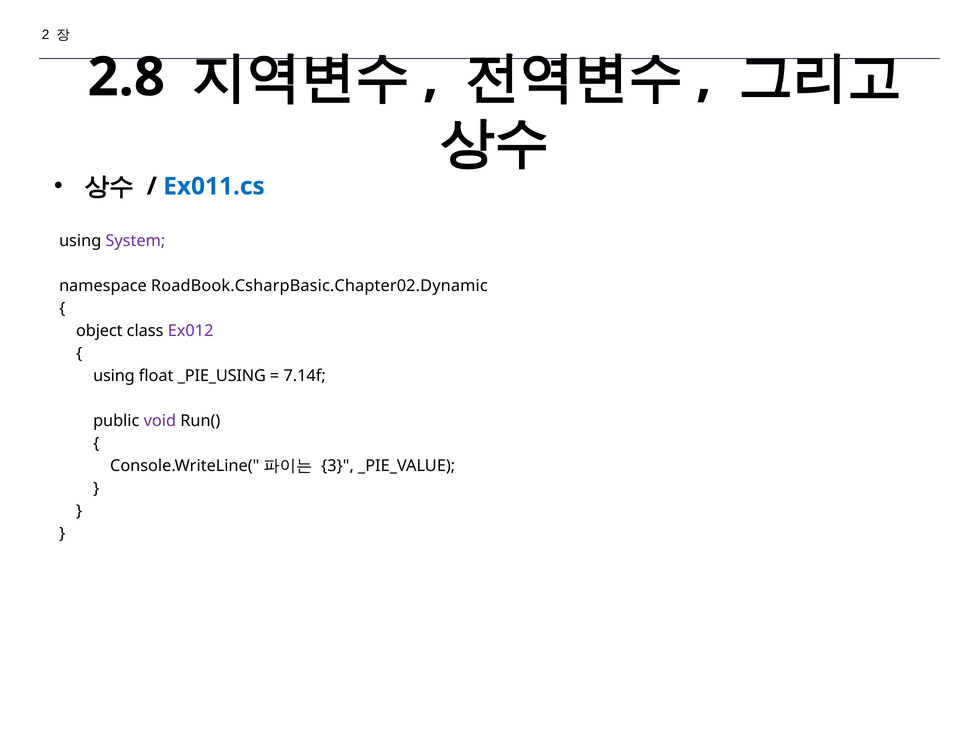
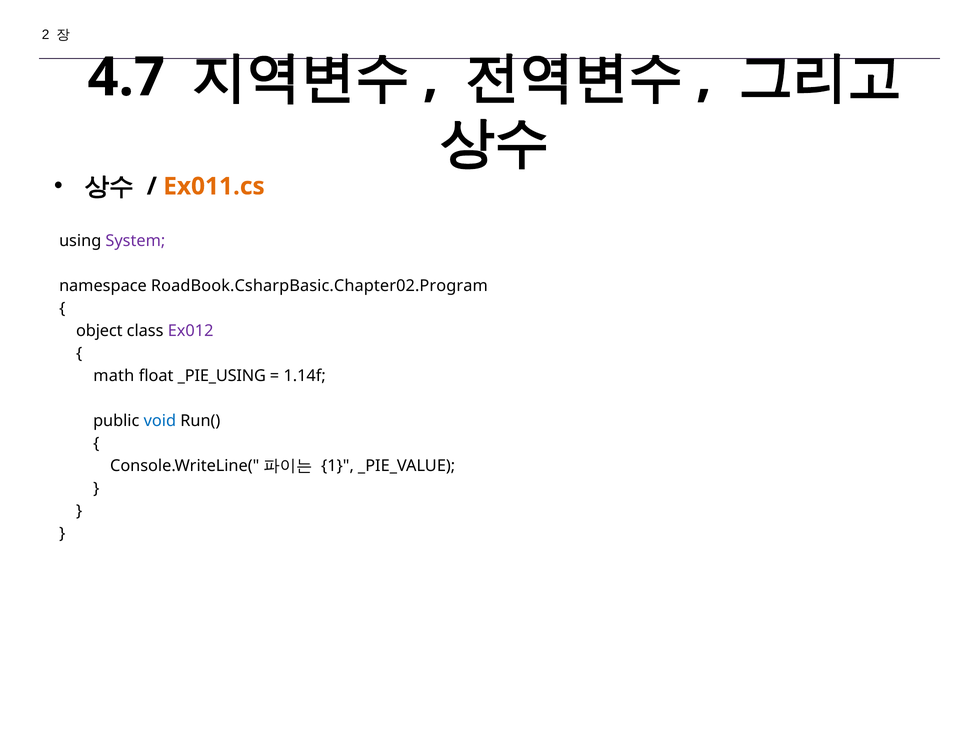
2.8: 2.8 -> 4.7
Ex011.cs colour: blue -> orange
RoadBook.CsharpBasic.Chapter02.Dynamic: RoadBook.CsharpBasic.Chapter02.Dynamic -> RoadBook.CsharpBasic.Chapter02.Program
using at (114, 376): using -> math
7.14f: 7.14f -> 1.14f
void colour: purple -> blue
3: 3 -> 1
